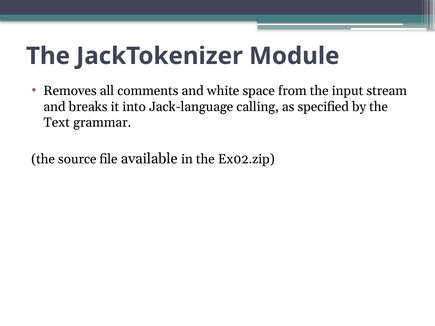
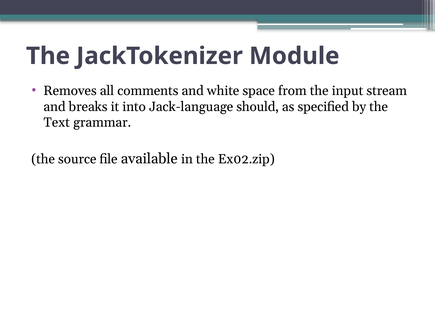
calling: calling -> should
